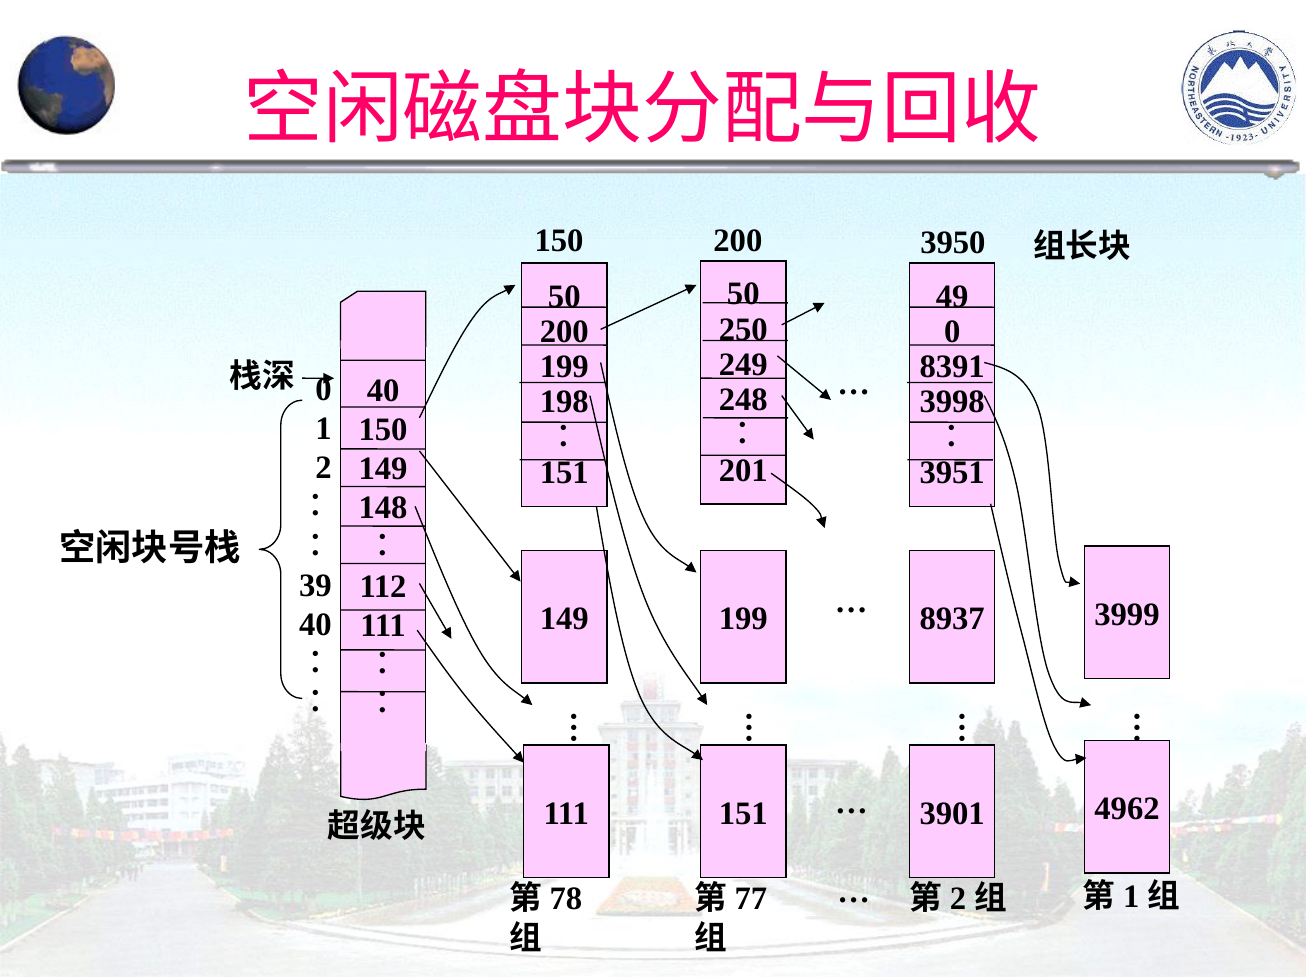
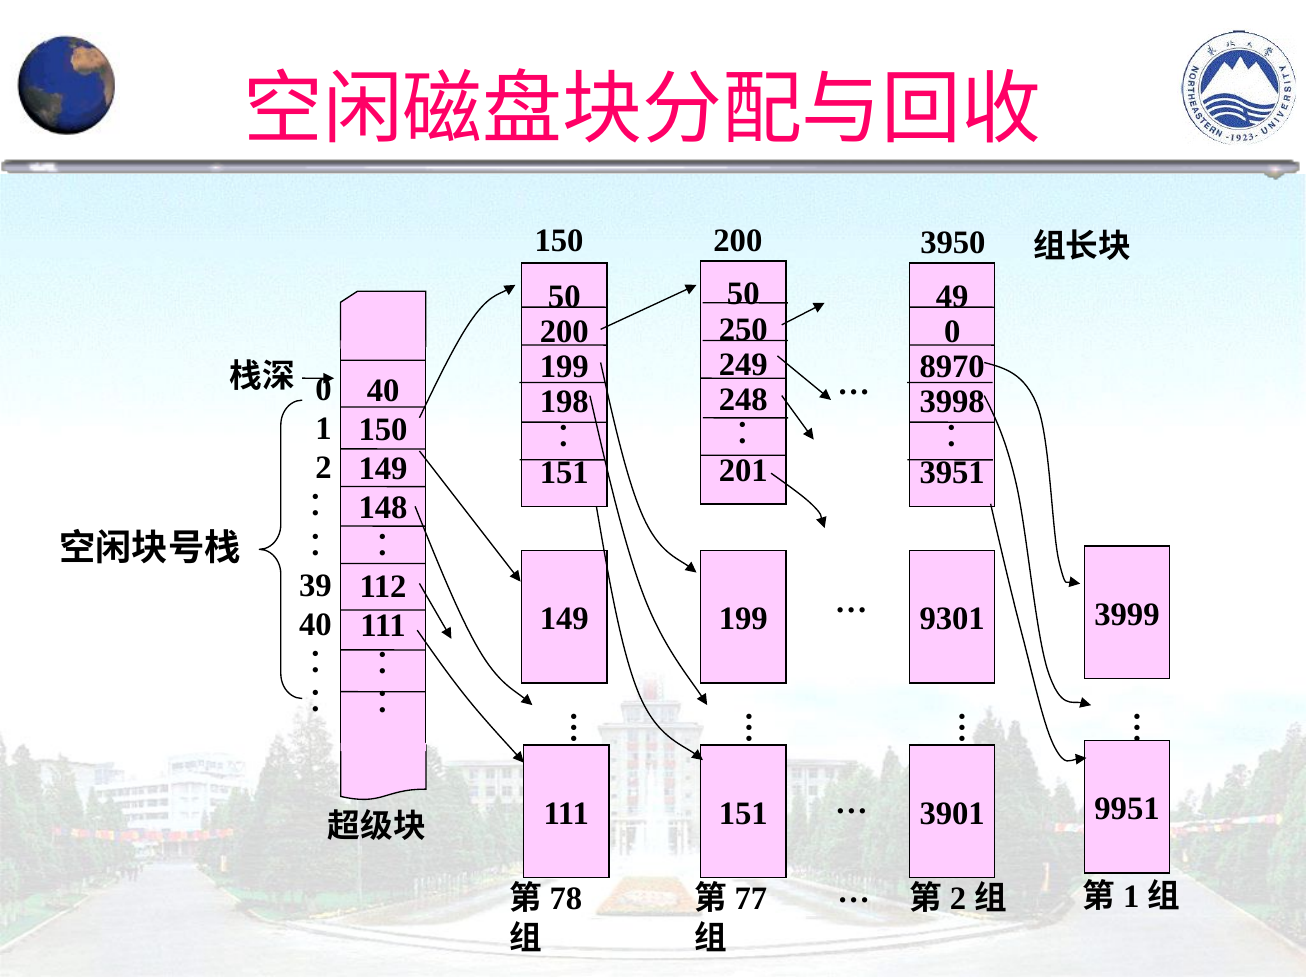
8391: 8391 -> 8970
8937: 8937 -> 9301
4962: 4962 -> 9951
